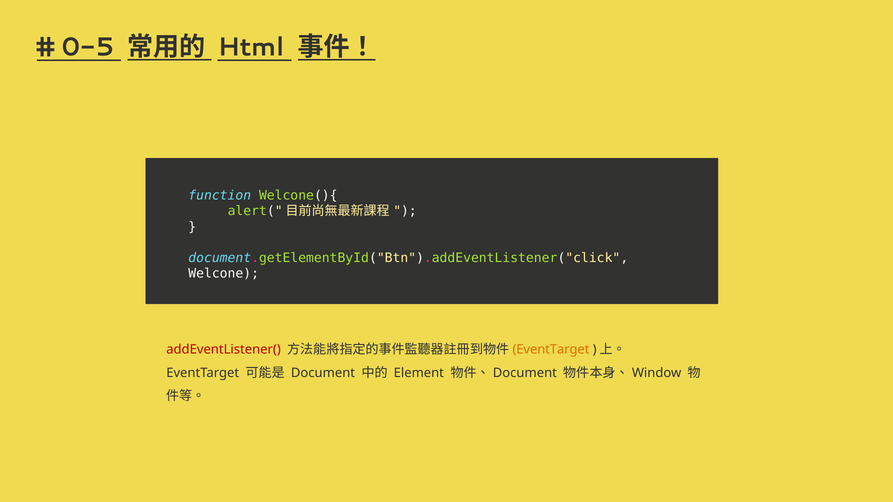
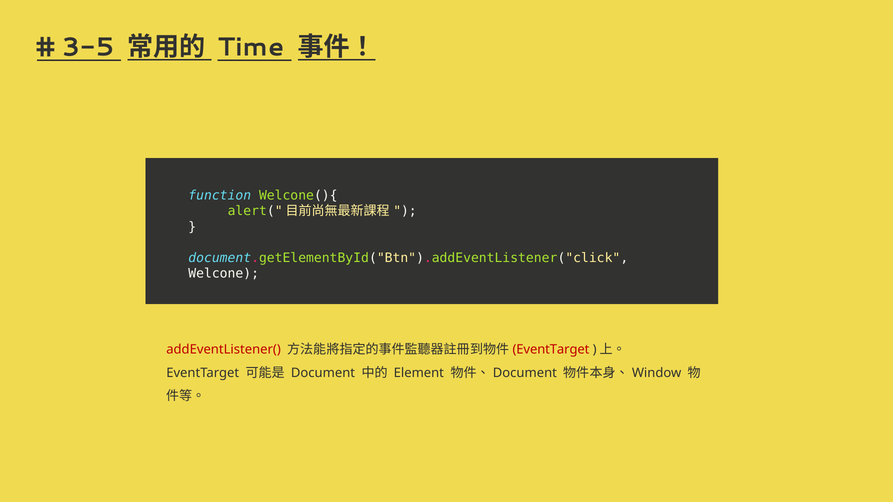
0-5: 0-5 -> 3-5
Html: Html -> Time
EventTarget at (551, 350) colour: orange -> red
